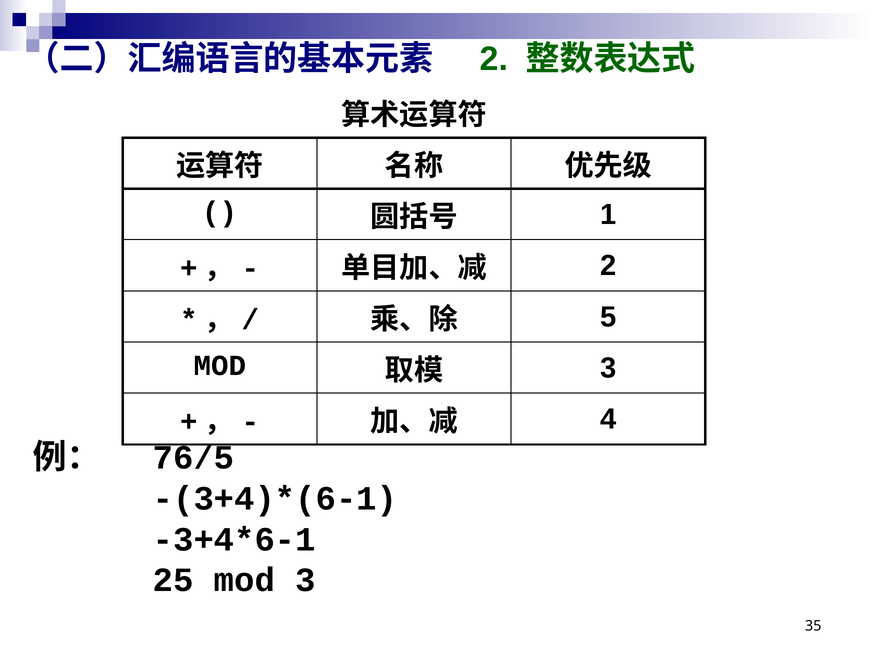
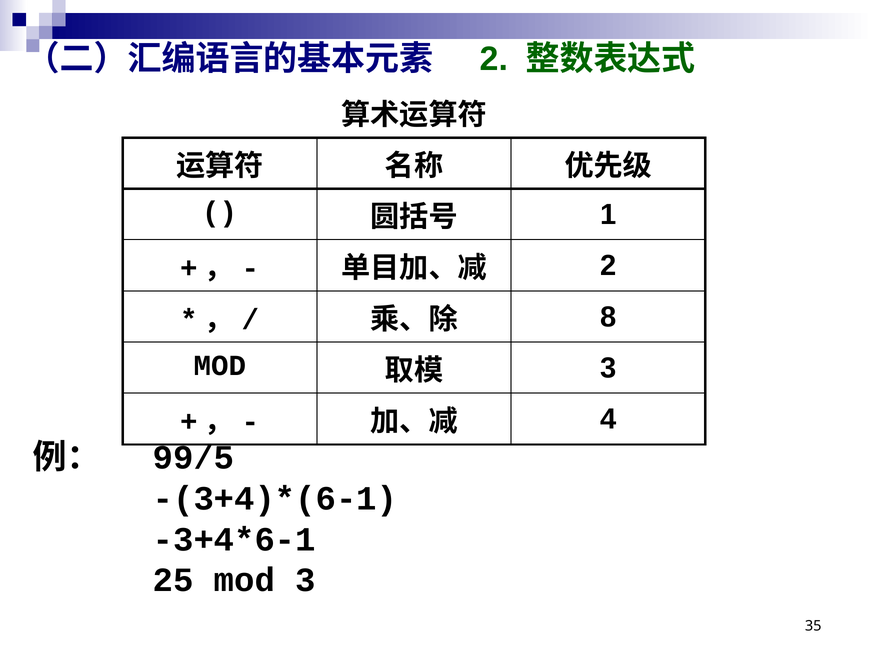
5: 5 -> 8
76/5: 76/5 -> 99/5
